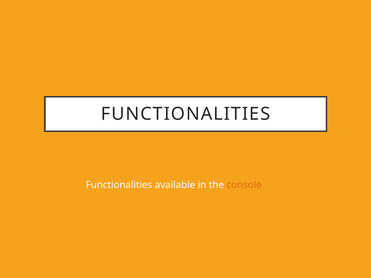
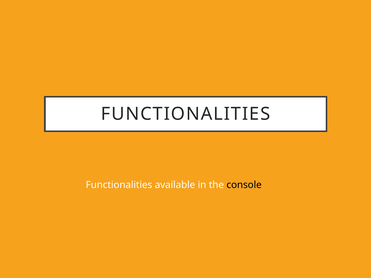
console colour: orange -> black
